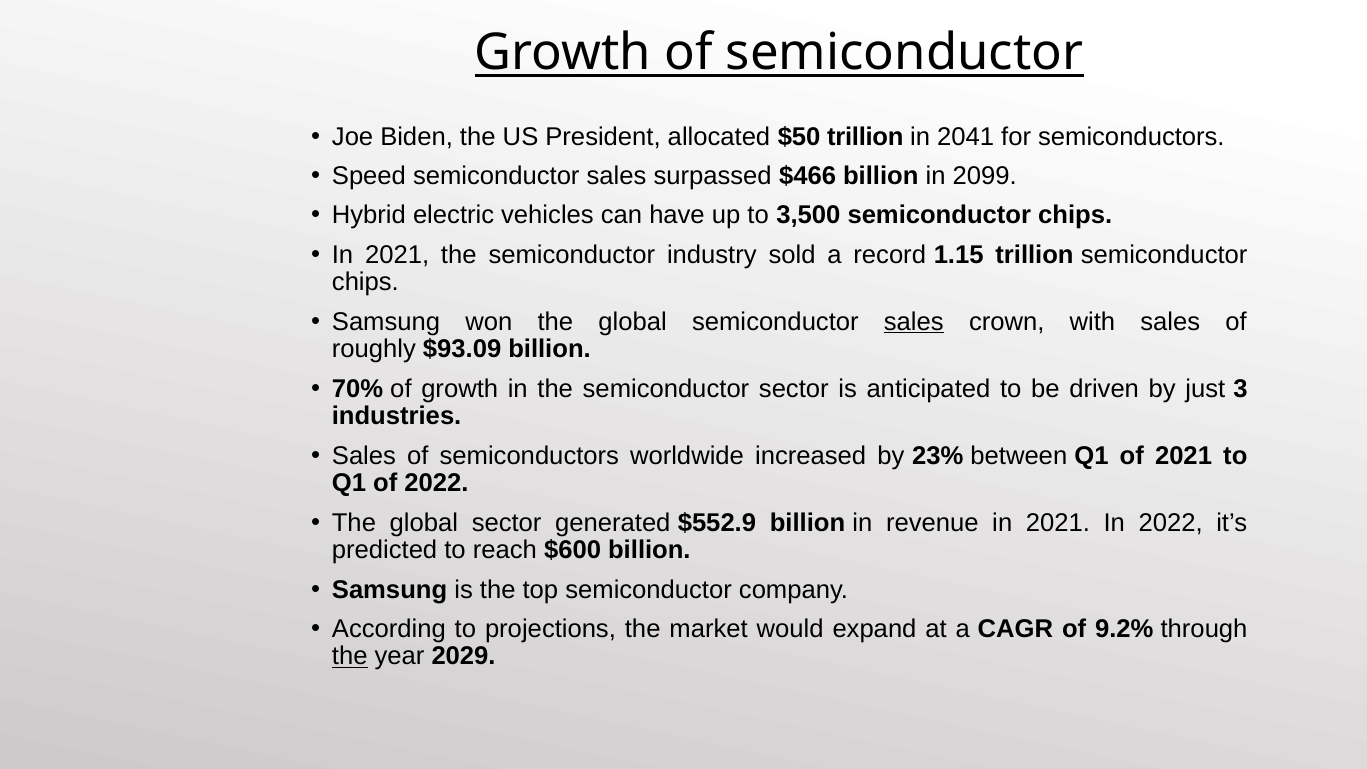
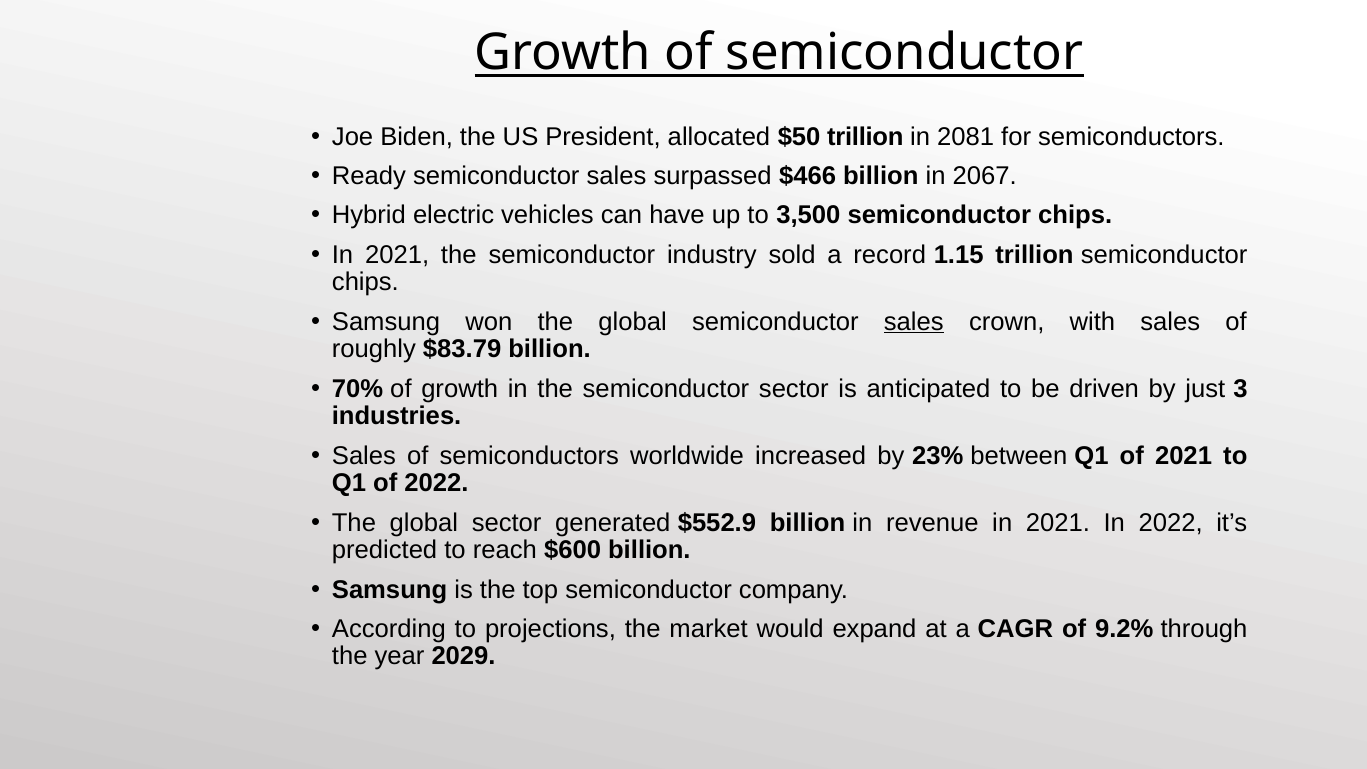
2041: 2041 -> 2081
Speed: Speed -> Ready
2099: 2099 -> 2067
$93.09: $93.09 -> $83.79
the at (350, 656) underline: present -> none
